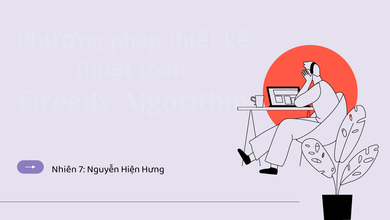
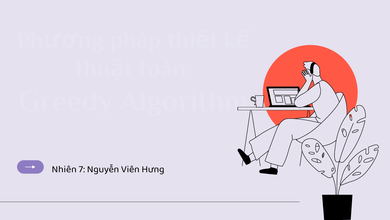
Hiện: Hiện -> Viên
